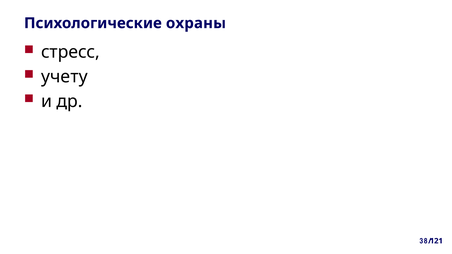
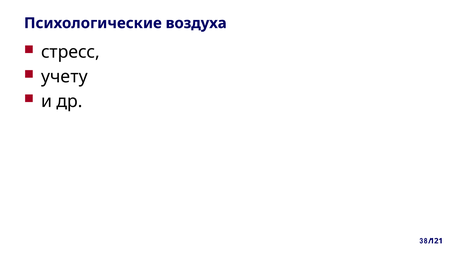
охраны: охраны -> воздуха
